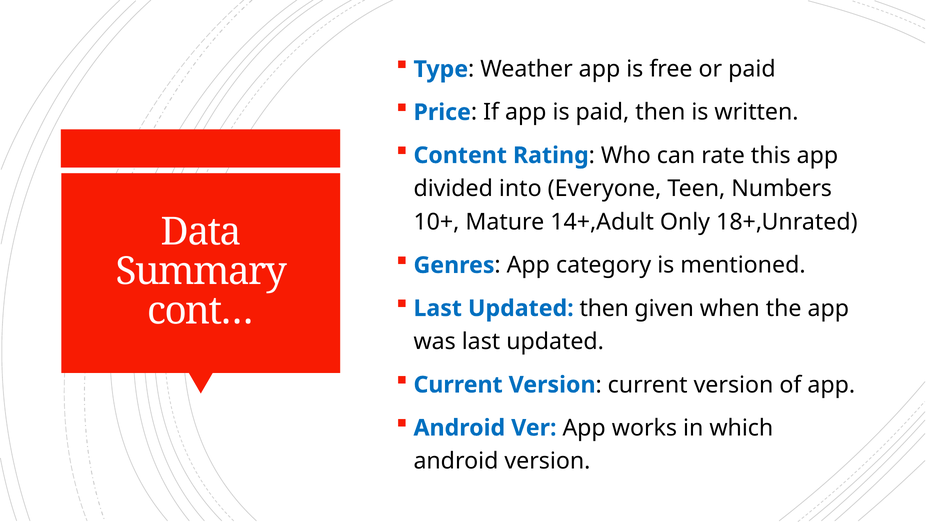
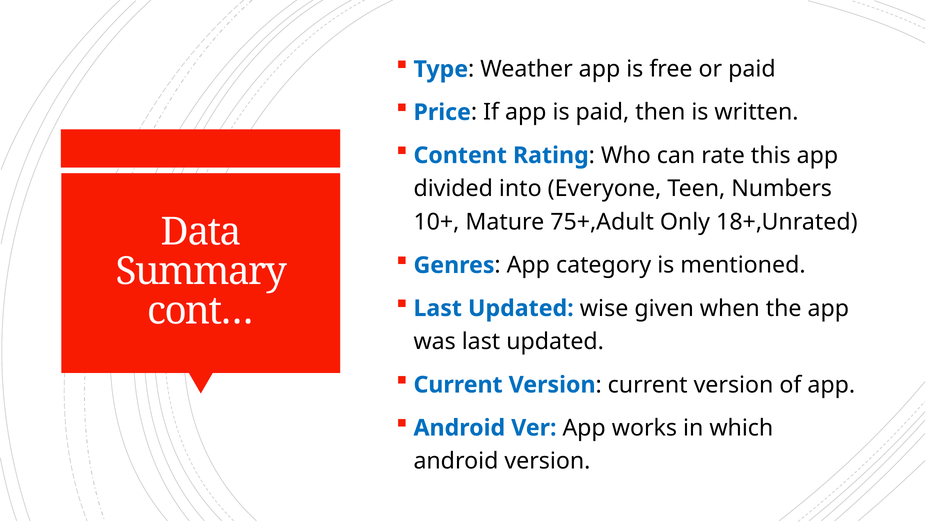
14+,Adult: 14+,Adult -> 75+,Adult
Updated then: then -> wise
